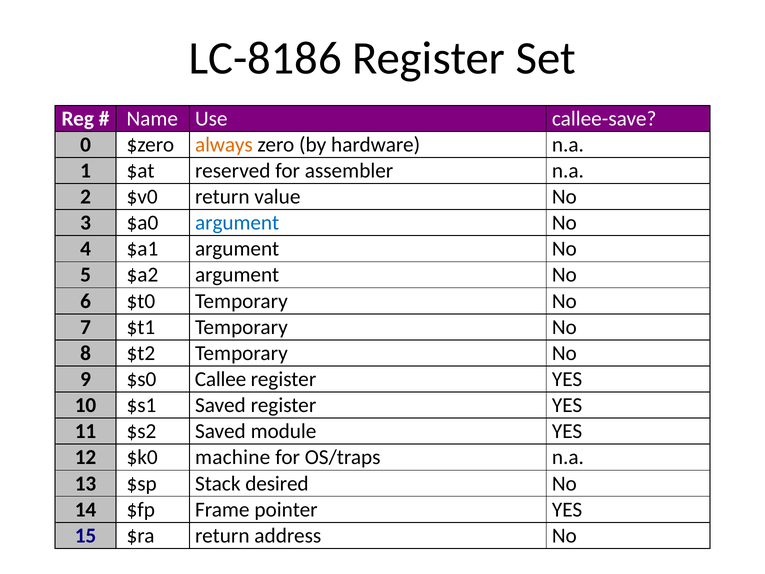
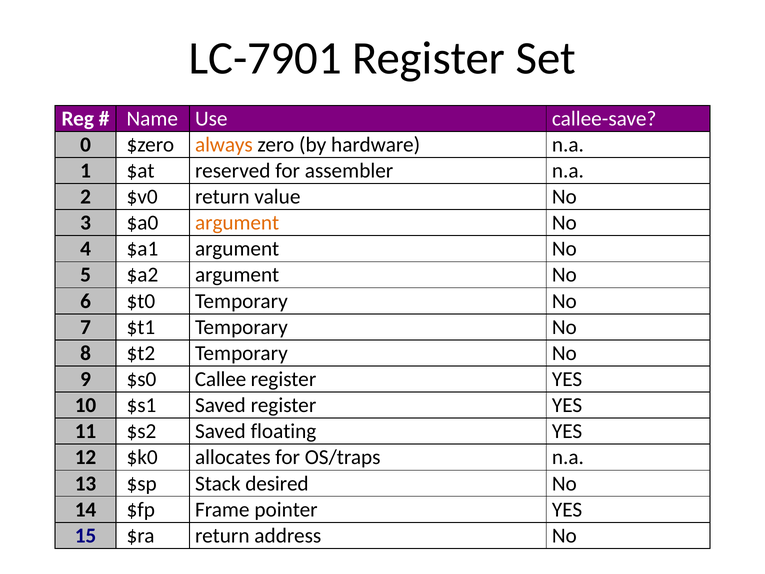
LC-8186: LC-8186 -> LC-7901
argument at (237, 223) colour: blue -> orange
module: module -> floating
machine: machine -> allocates
